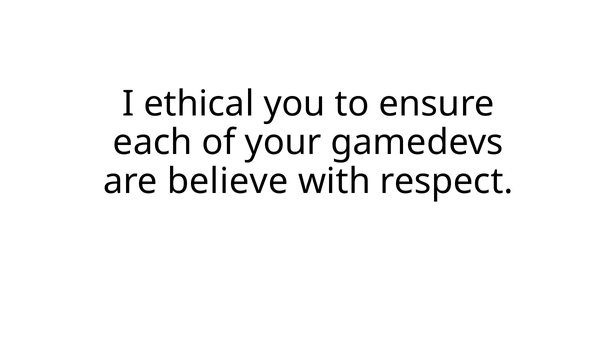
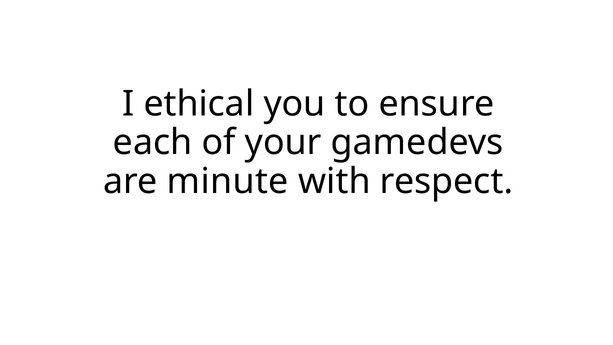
believe: believe -> minute
